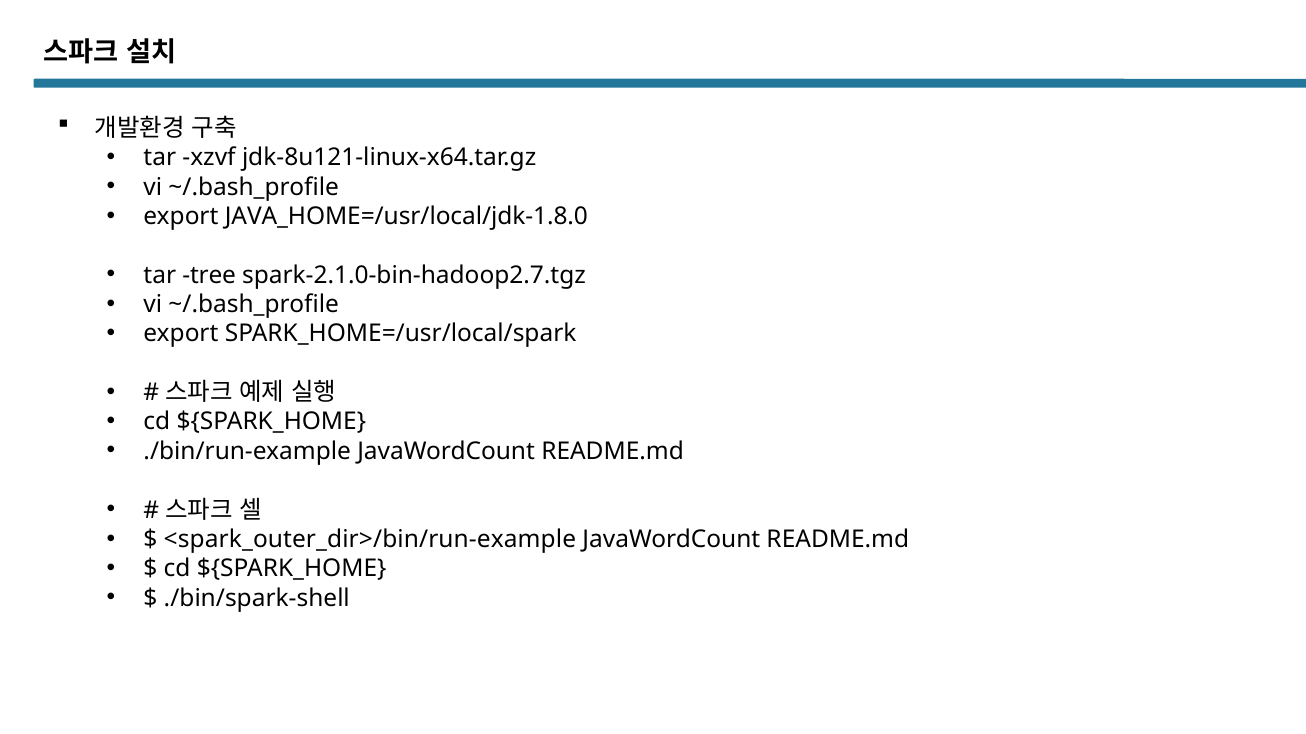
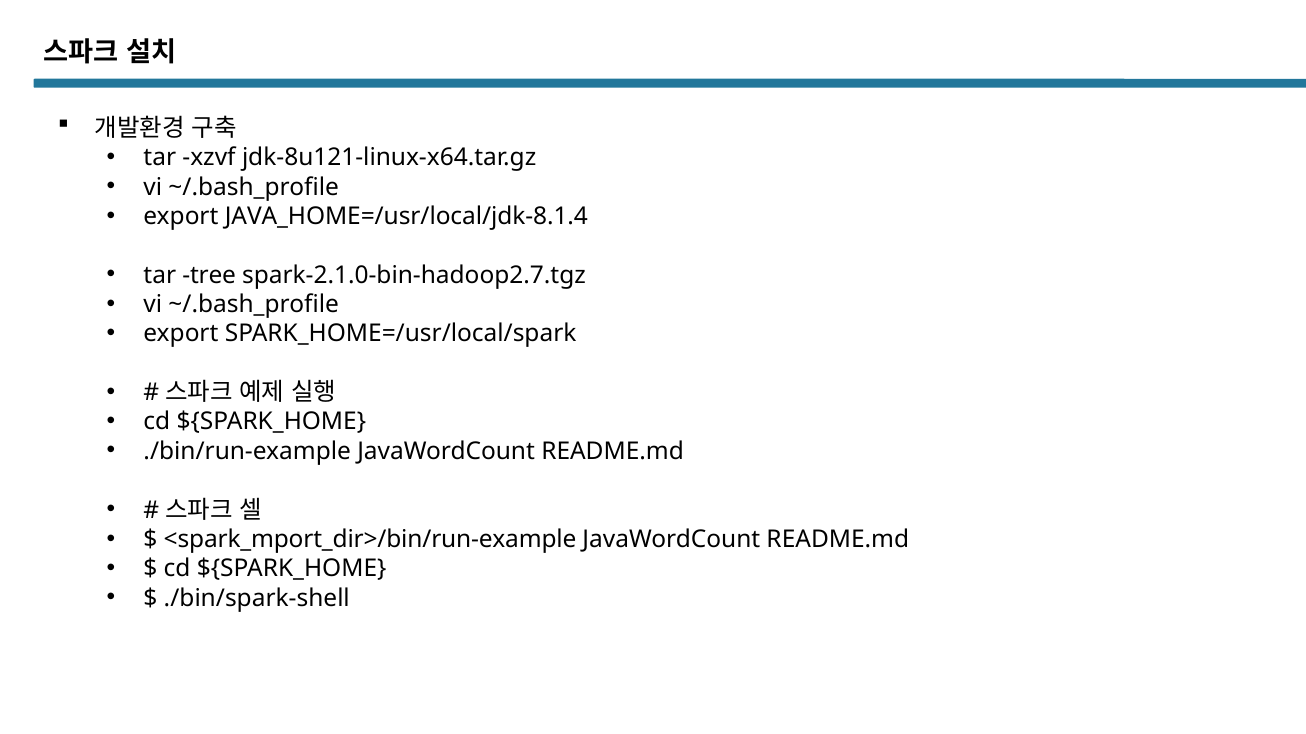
JAVA_HOME=/usr/local/jdk-1.8.0: JAVA_HOME=/usr/local/jdk-1.8.0 -> JAVA_HOME=/usr/local/jdk-8.1.4
<spark_outer_dir>/bin/run-example: <spark_outer_dir>/bin/run-example -> <spark_mport_dir>/bin/run-example
